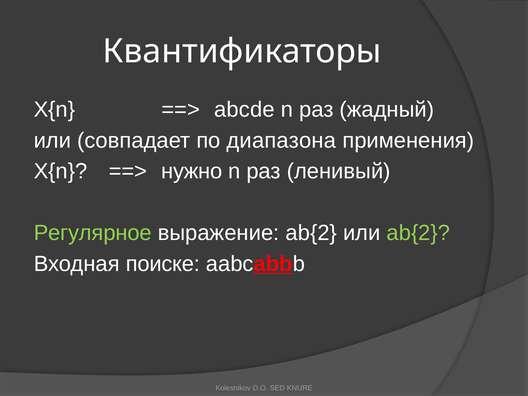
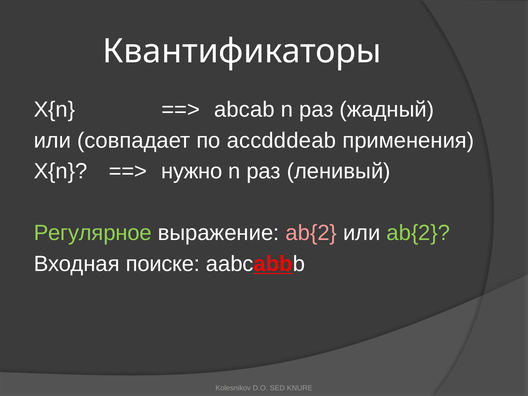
abcde: abcde -> abcab
диапазона: диапазона -> accdddeab
ab{2 at (311, 233) colour: white -> pink
